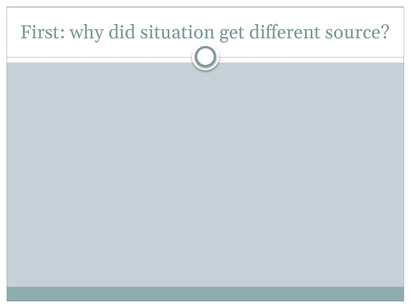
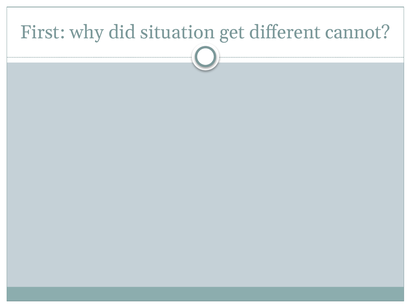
source: source -> cannot
